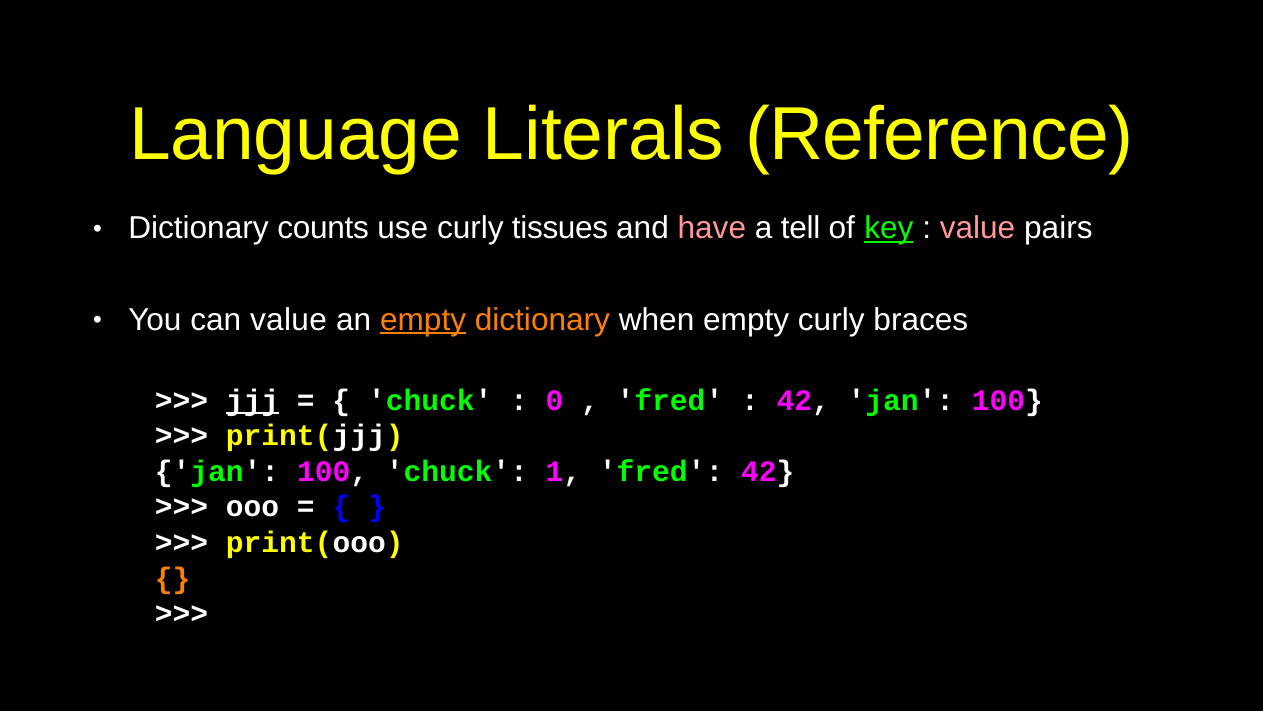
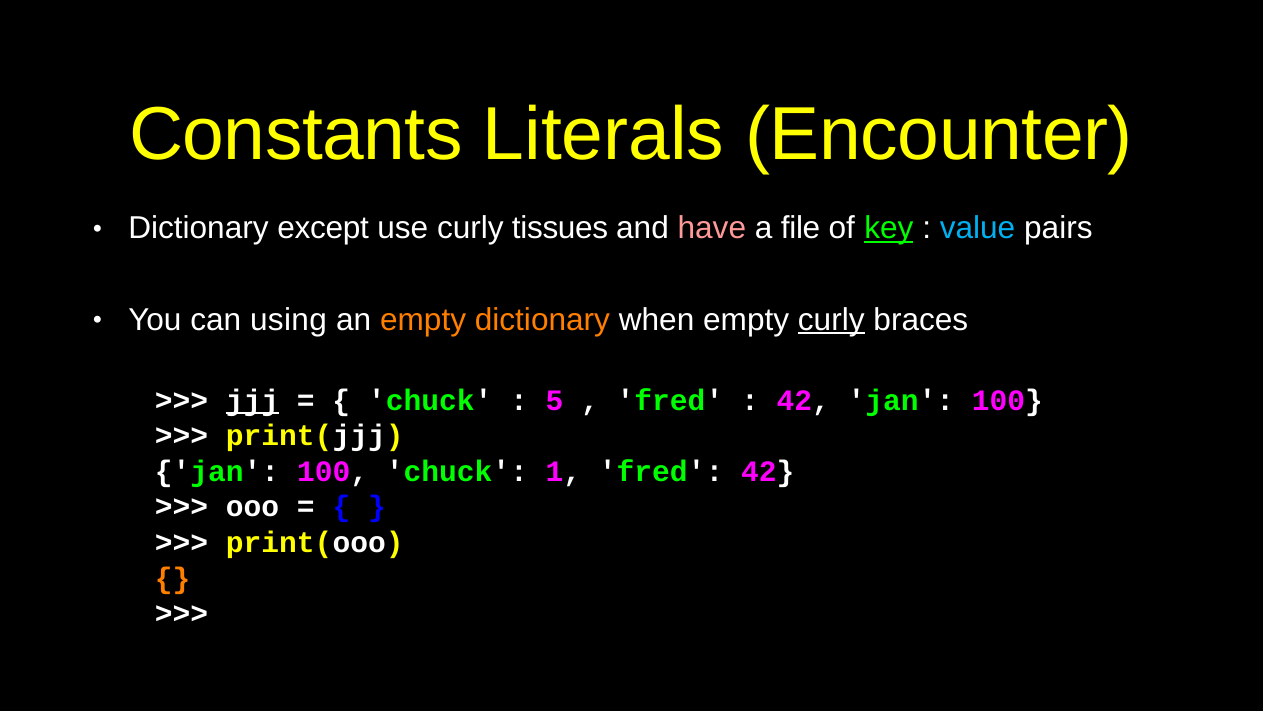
Language: Language -> Constants
Reference: Reference -> Encounter
counts: counts -> except
tell: tell -> file
value at (978, 228) colour: pink -> light blue
can value: value -> using
empty at (423, 319) underline: present -> none
curly at (831, 319) underline: none -> present
0: 0 -> 5
